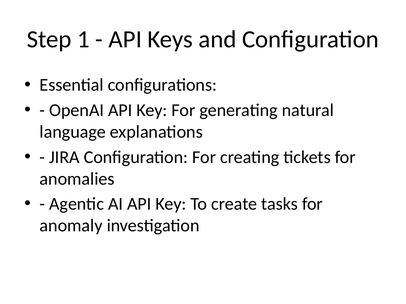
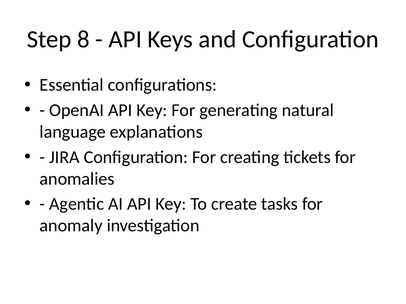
1: 1 -> 8
